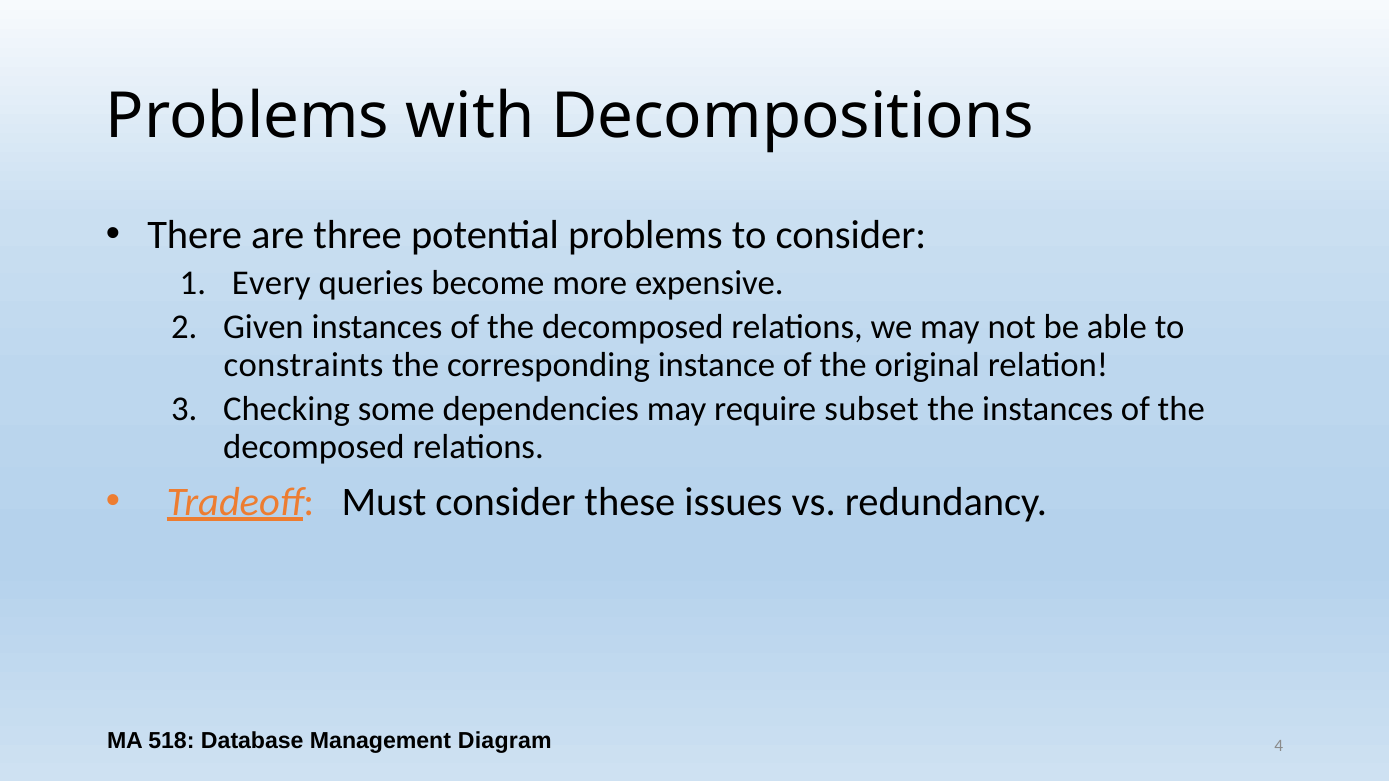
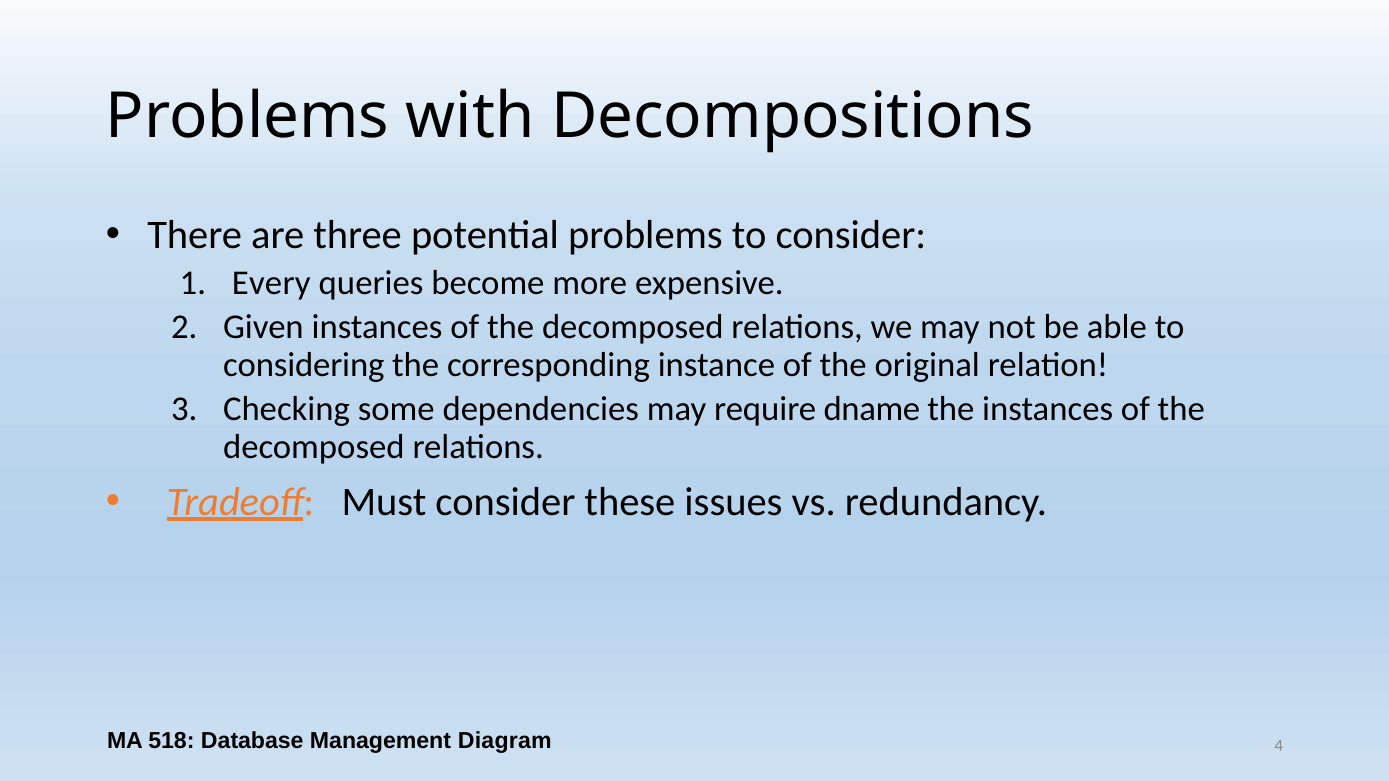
constraints: constraints -> considering
subset: subset -> dname
